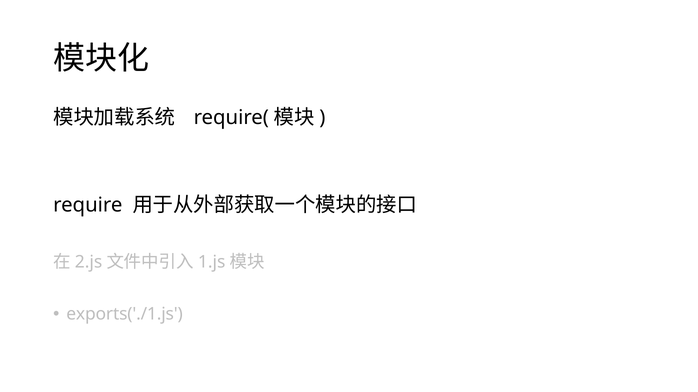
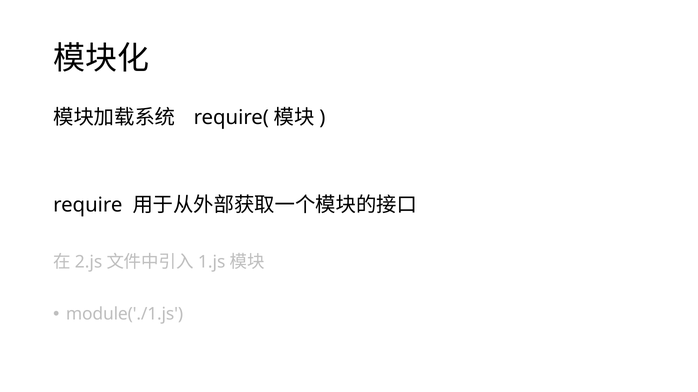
exports('./1.js: exports('./1.js -> module('./1.js
